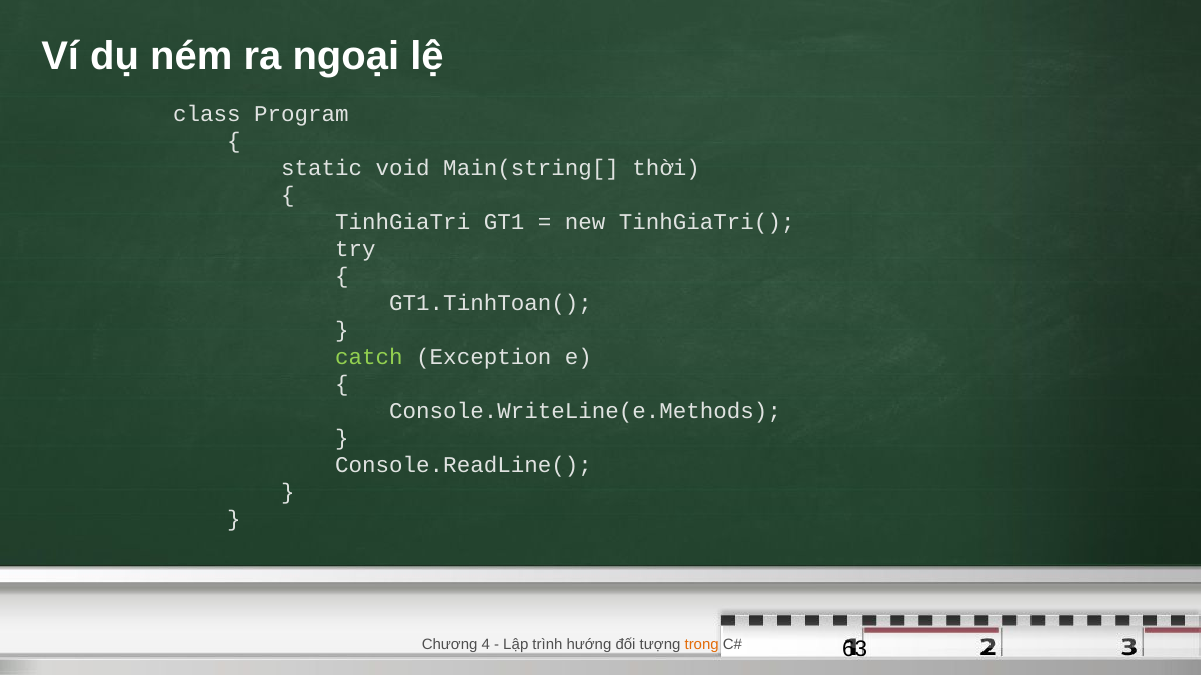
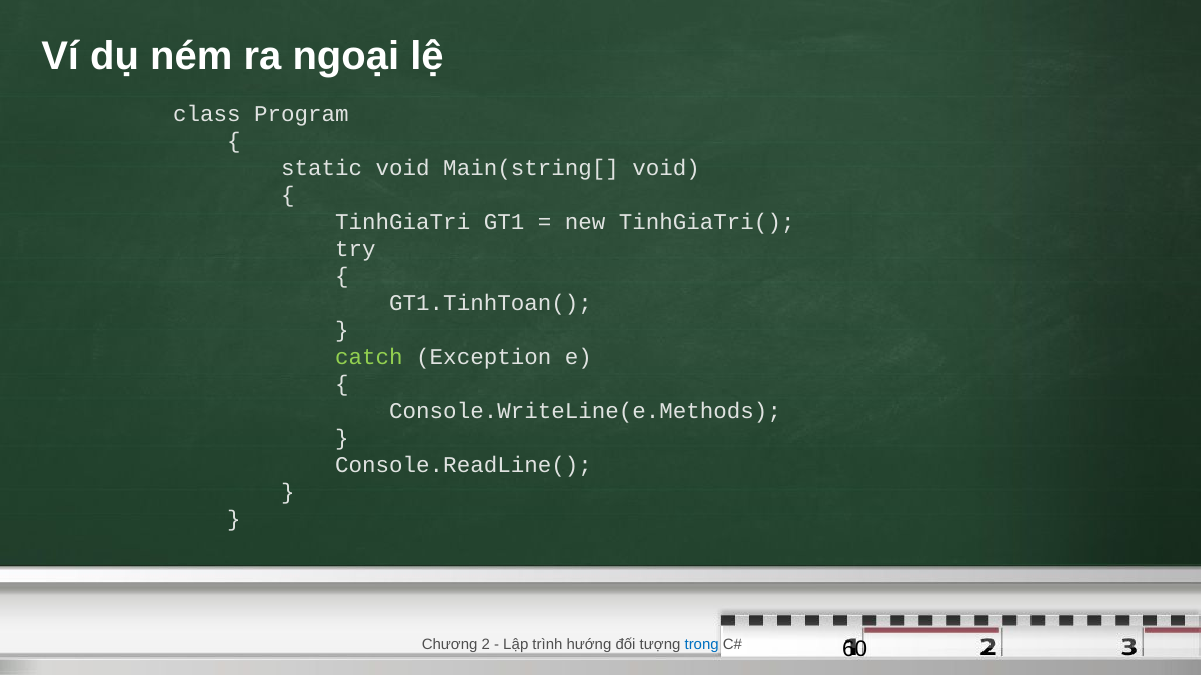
Main(string[ thời: thời -> void
4: 4 -> 2
trong colour: orange -> blue
63: 63 -> 60
